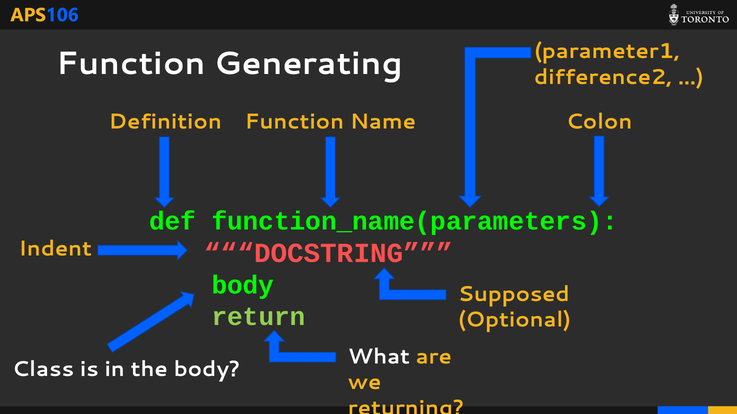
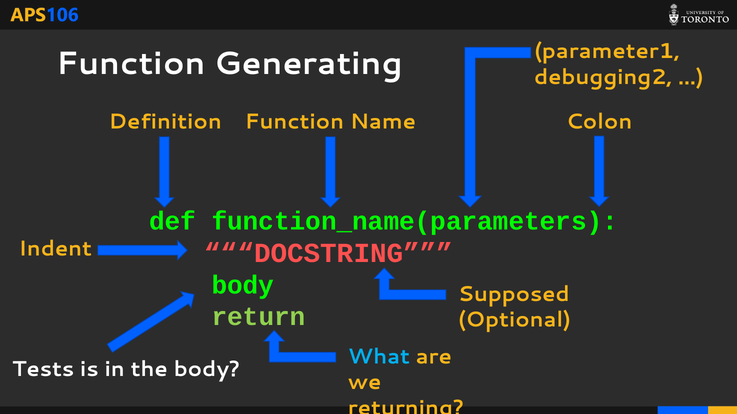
difference2: difference2 -> debugging2
What colour: white -> light blue
Class: Class -> Tests
